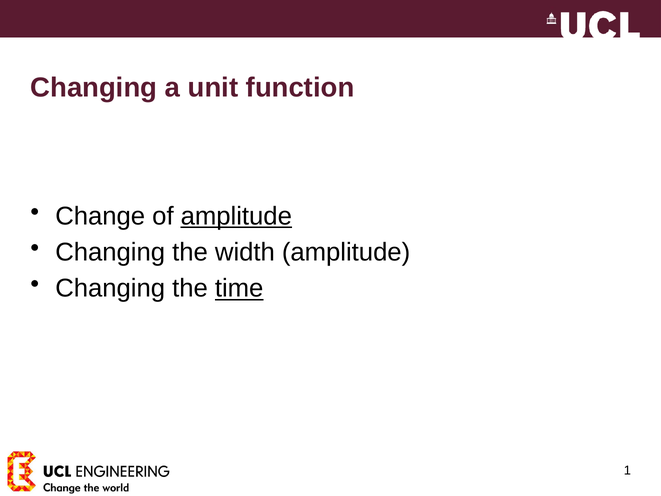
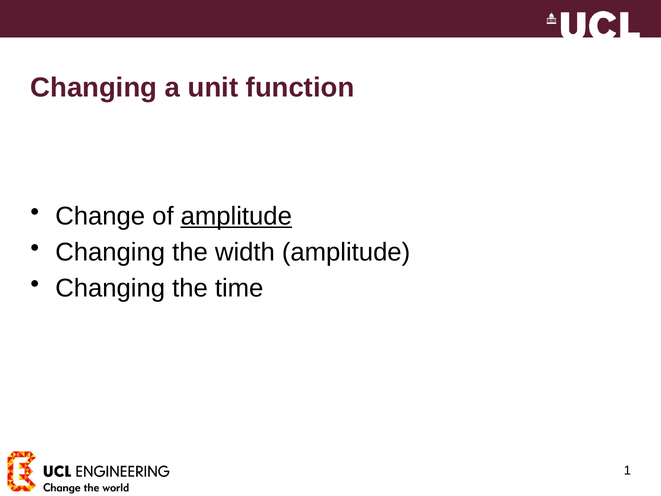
time underline: present -> none
